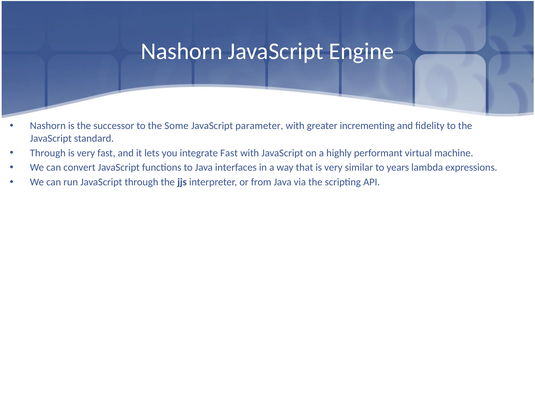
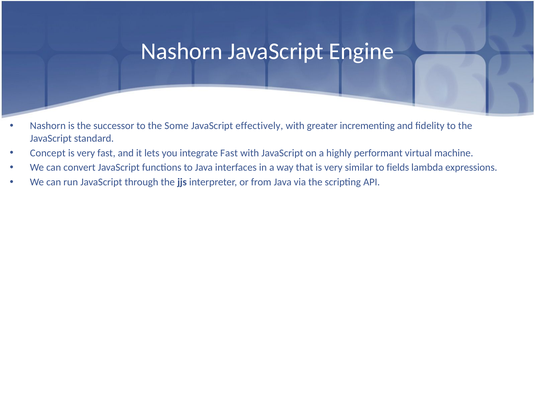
parameter: parameter -> effectively
Through at (48, 153): Through -> Concept
years: years -> fields
